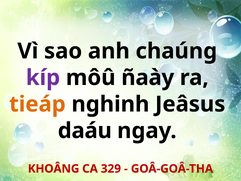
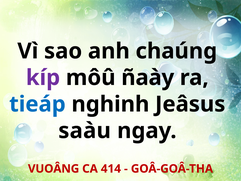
tieáp colour: orange -> blue
daáu: daáu -> saàu
KHOÂNG: KHOÂNG -> VUOÂNG
329: 329 -> 414
